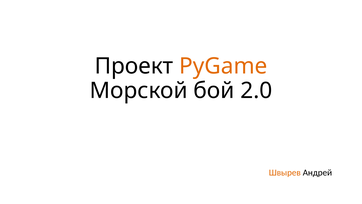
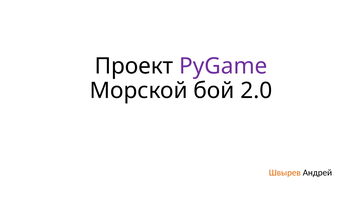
PyGame colour: orange -> purple
